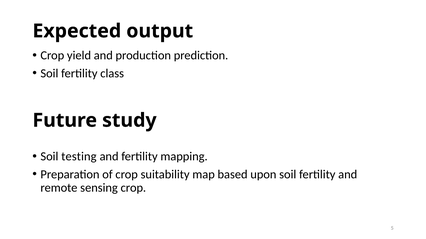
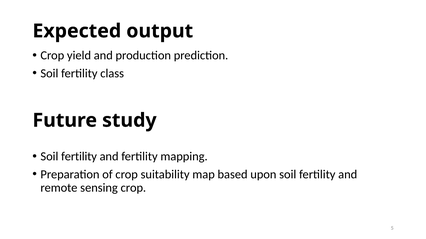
testing at (79, 157): testing -> fertility
